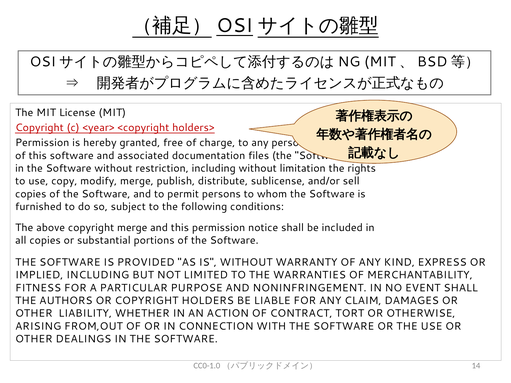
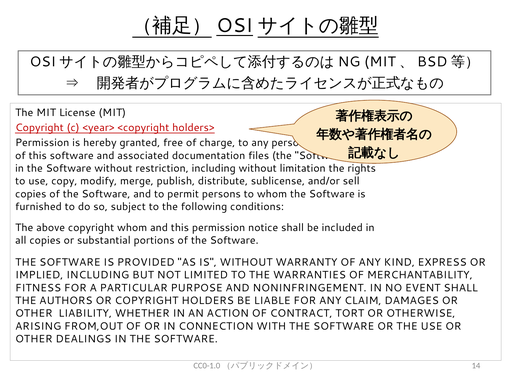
copyright merge: merge -> whom
